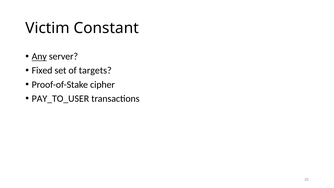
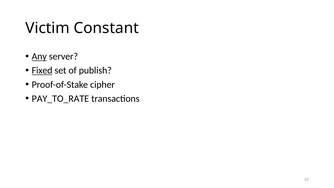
Fixed underline: none -> present
targets: targets -> publish
PAY_TO_USER: PAY_TO_USER -> PAY_TO_RATE
